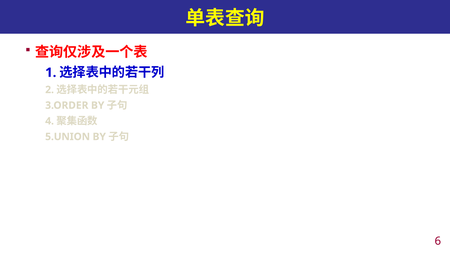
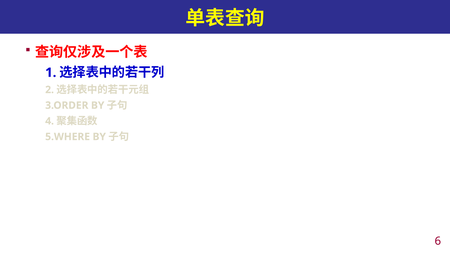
5.UNION: 5.UNION -> 5.WHERE
